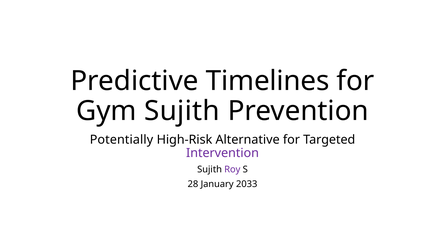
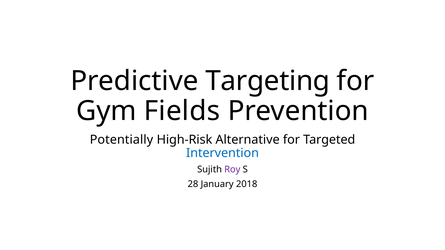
Timelines: Timelines -> Targeting
Gym Sujith: Sujith -> Fields
Intervention colour: purple -> blue
2033: 2033 -> 2018
